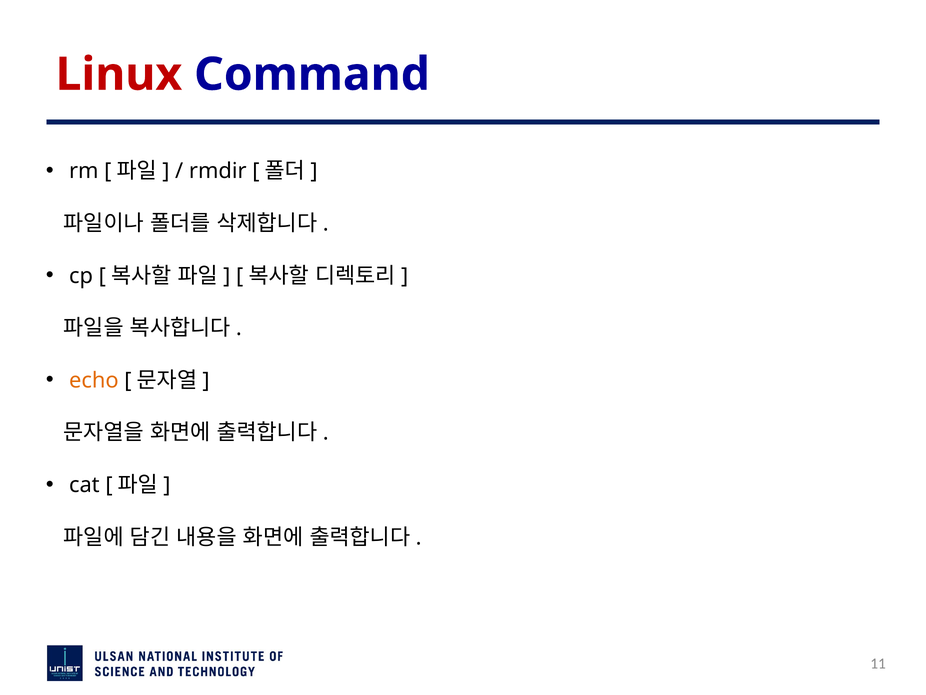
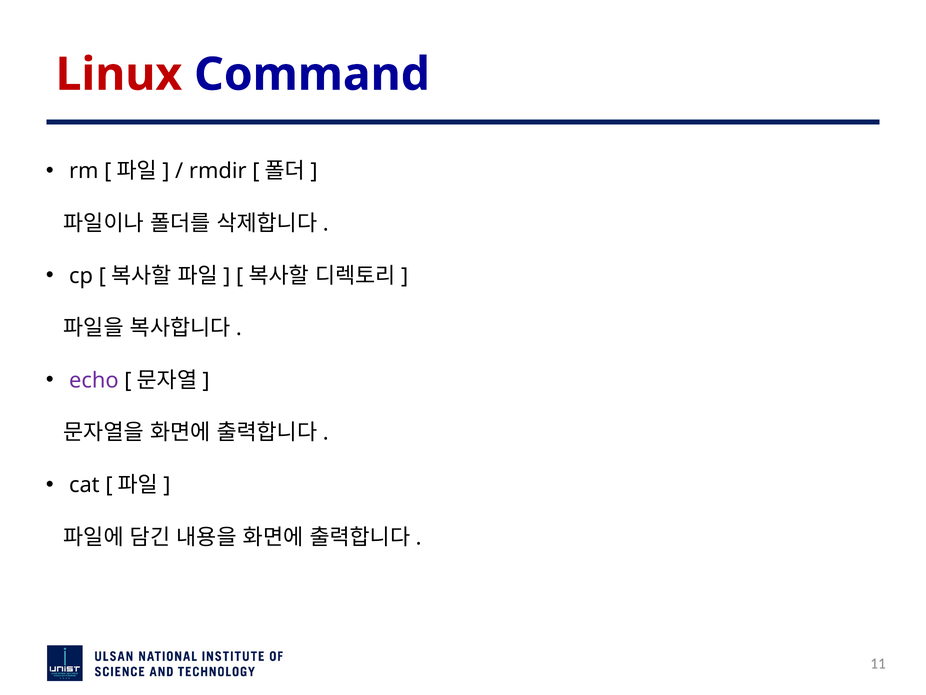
echo colour: orange -> purple
